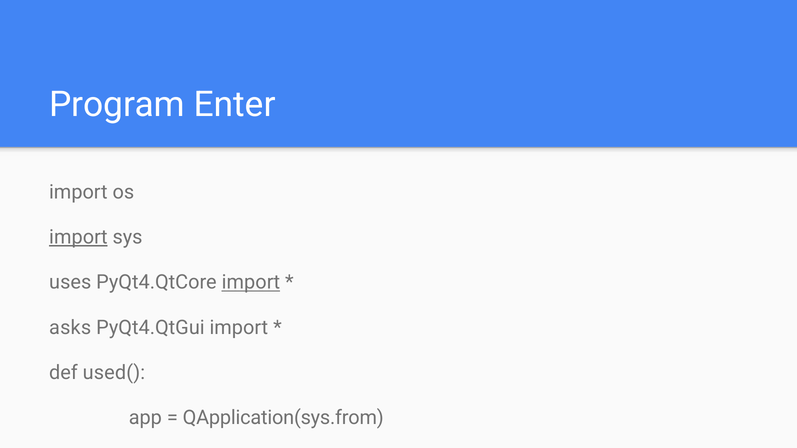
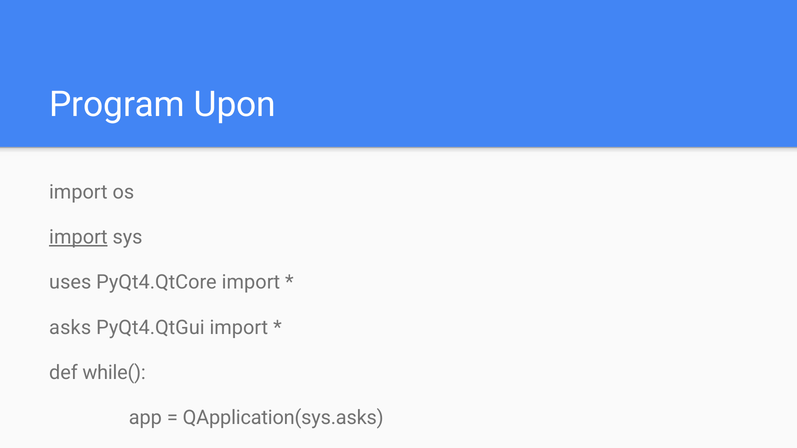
Enter: Enter -> Upon
import at (251, 283) underline: present -> none
used(: used( -> while(
QApplication(sys.from: QApplication(sys.from -> QApplication(sys.asks
